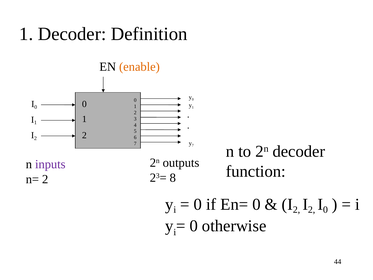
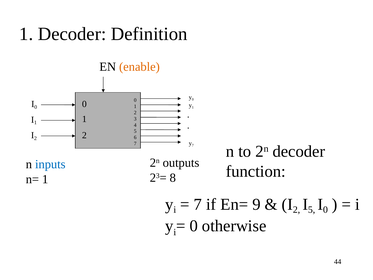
inputs colour: purple -> blue
n= 2: 2 -> 1
0 at (198, 204): 0 -> 7
En= 0: 0 -> 9
2 I 2: 2 -> 5
